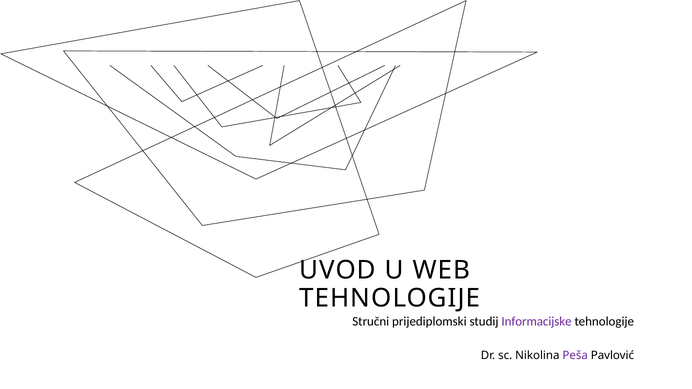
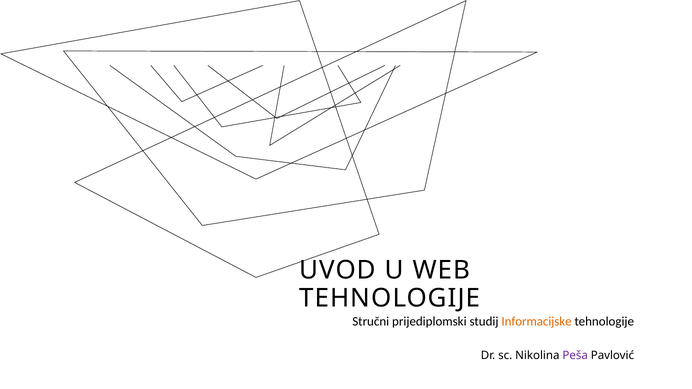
Informacijske colour: purple -> orange
